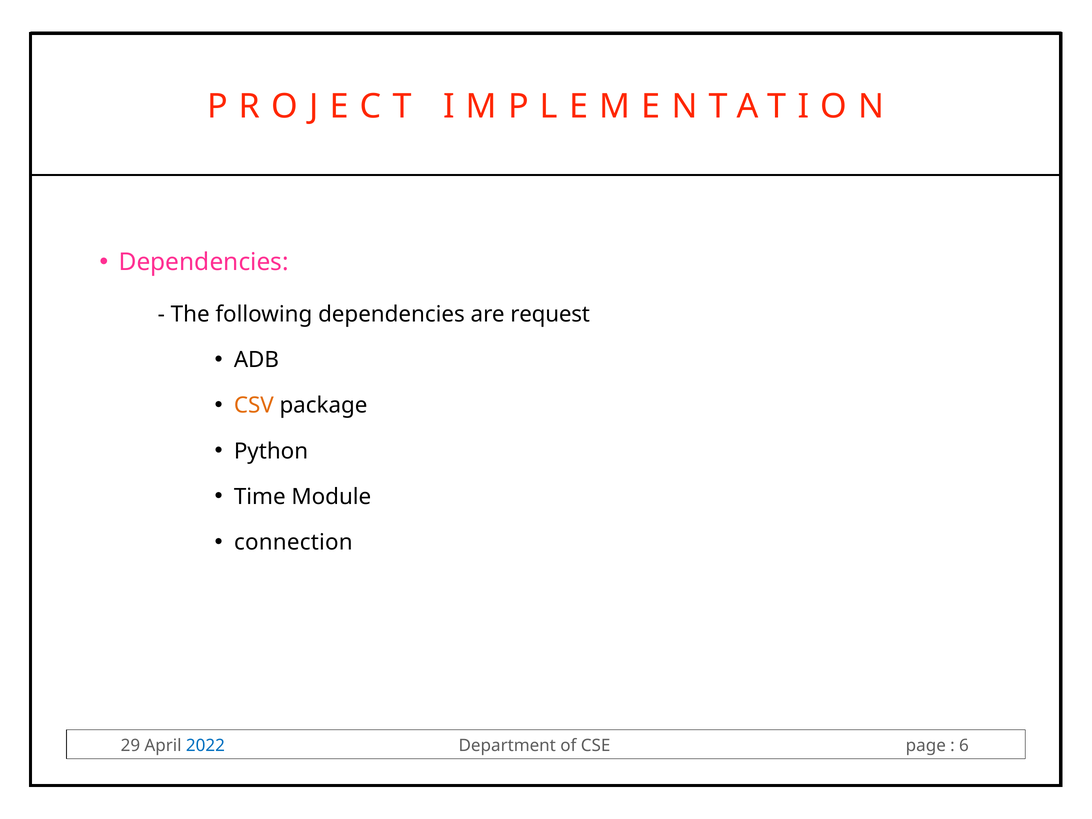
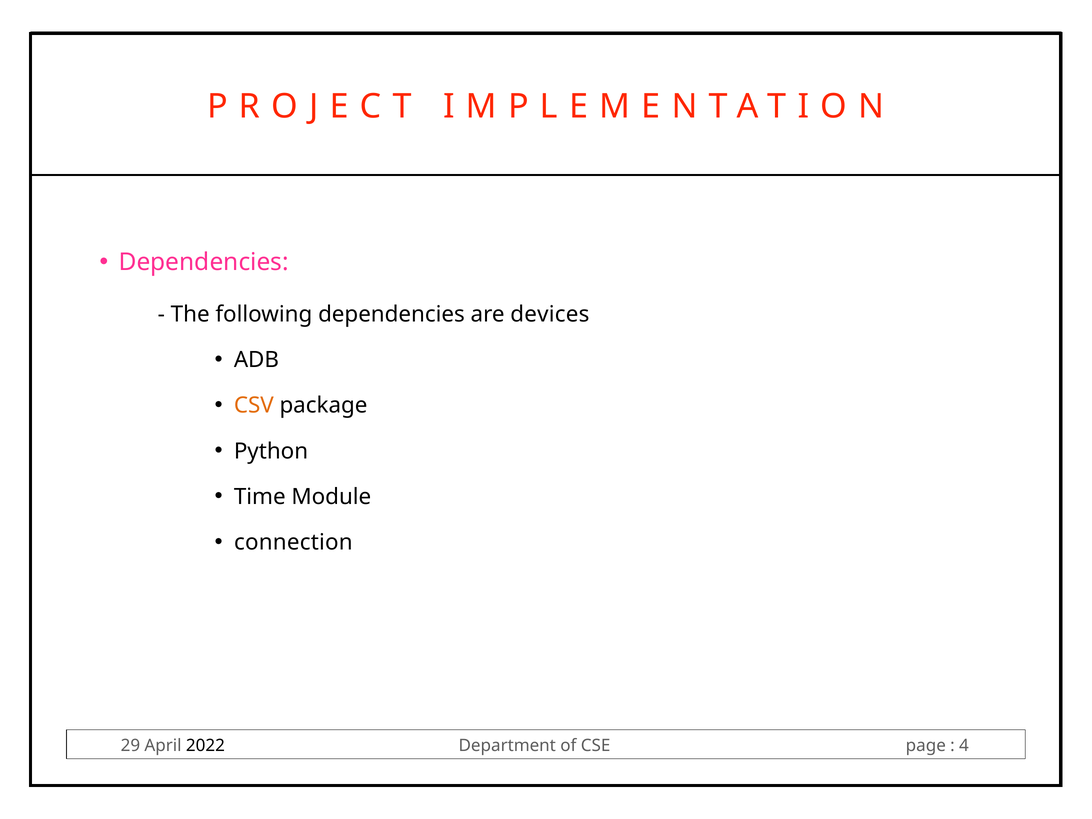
request: request -> devices
2022 colour: blue -> black
6: 6 -> 4
